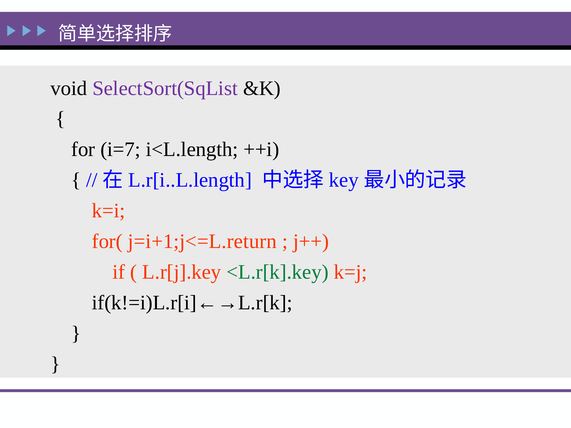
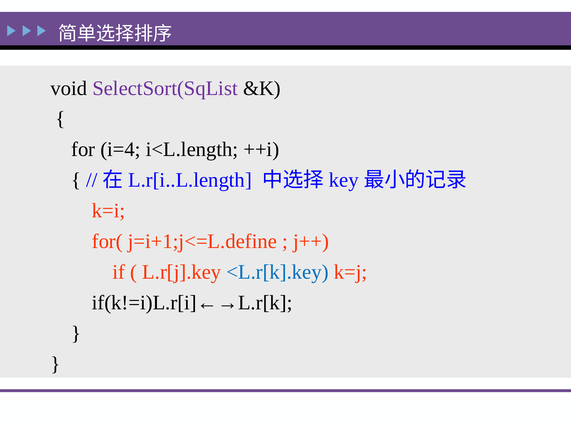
i=7: i=7 -> i=4
j=i+1;j<=L.return: j=i+1;j<=L.return -> j=i+1;j<=L.define
<L.r[k].key colour: green -> blue
